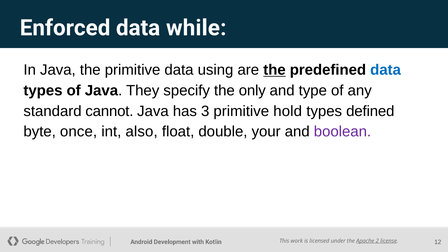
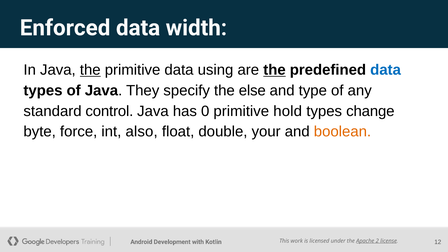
while: while -> width
the at (90, 70) underline: none -> present
only: only -> else
cannot: cannot -> control
3: 3 -> 0
defined: defined -> change
once: once -> force
boolean colour: purple -> orange
